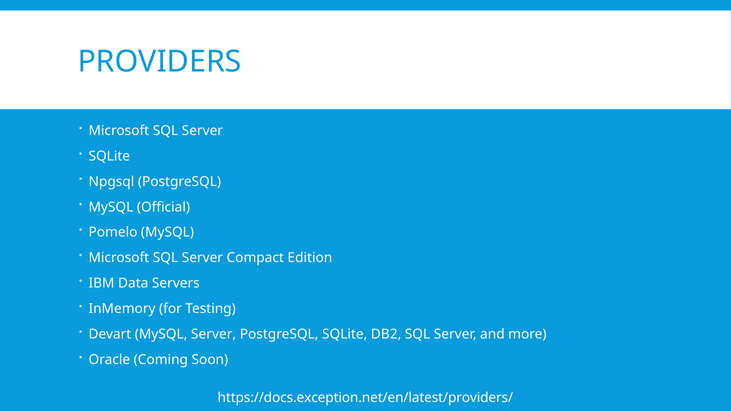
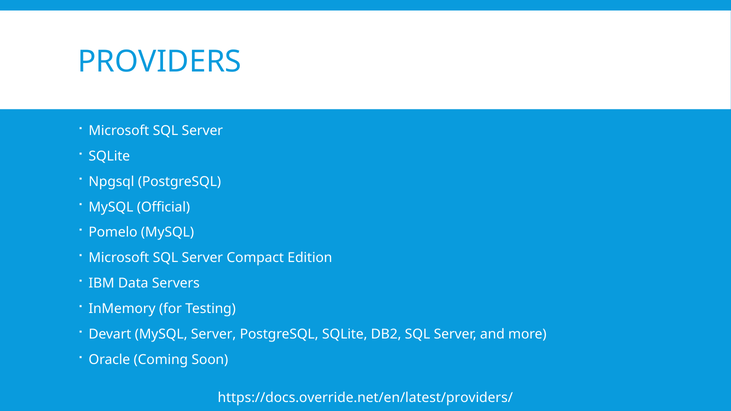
https://docs.exception.net/en/latest/providers/: https://docs.exception.net/en/latest/providers/ -> https://docs.override.net/en/latest/providers/
